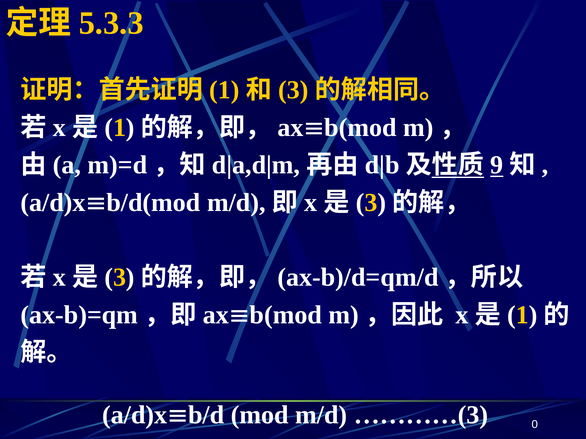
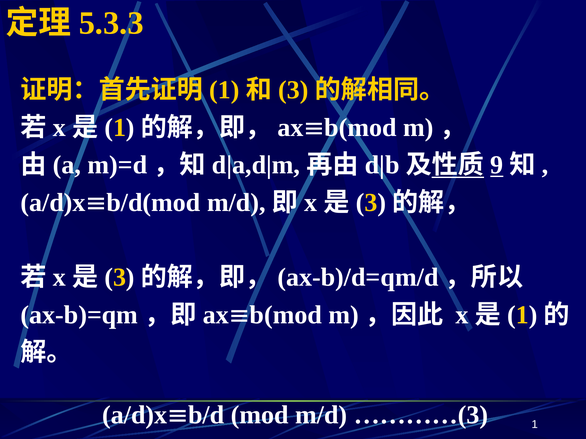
…………(3 0: 0 -> 1
